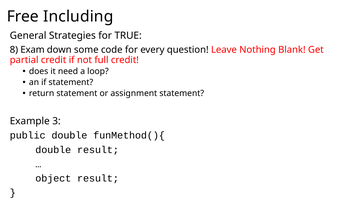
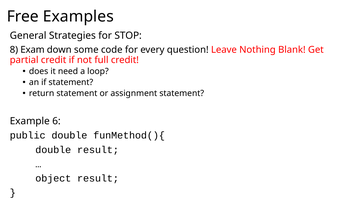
Including: Including -> Examples
TRUE: TRUE -> STOP
3: 3 -> 6
